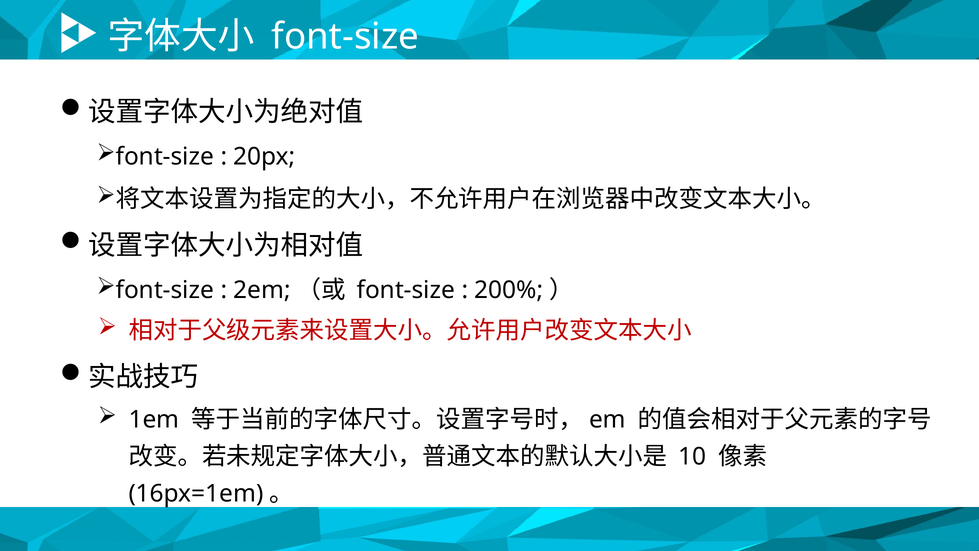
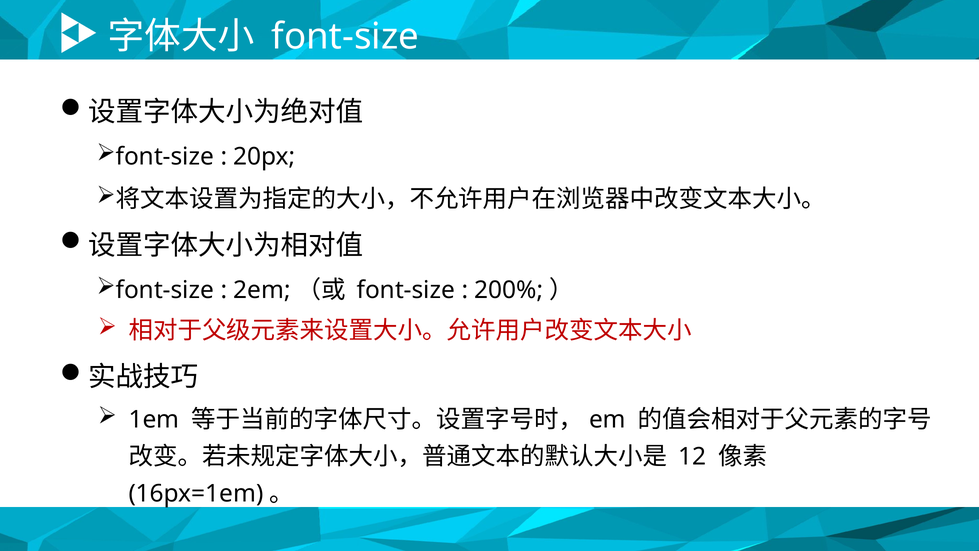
10: 10 -> 12
